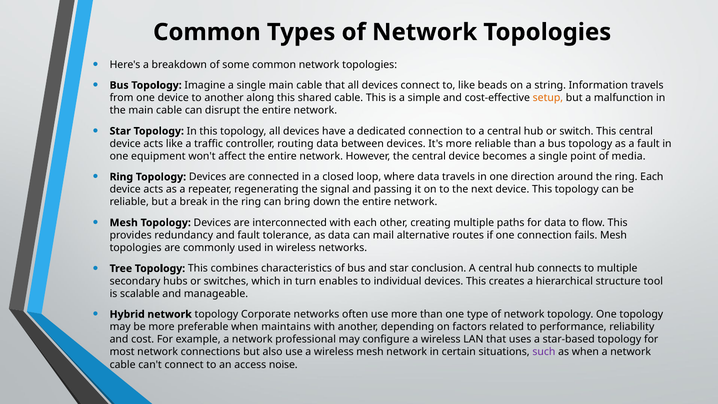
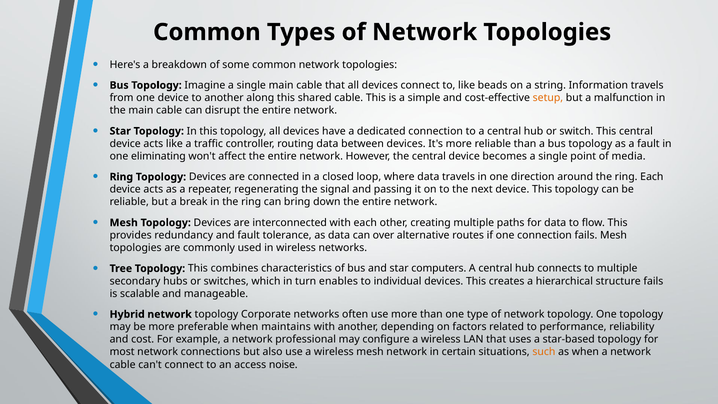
equipment: equipment -> eliminating
mail: mail -> over
conclusion: conclusion -> computers
structure tool: tool -> fails
such colour: purple -> orange
